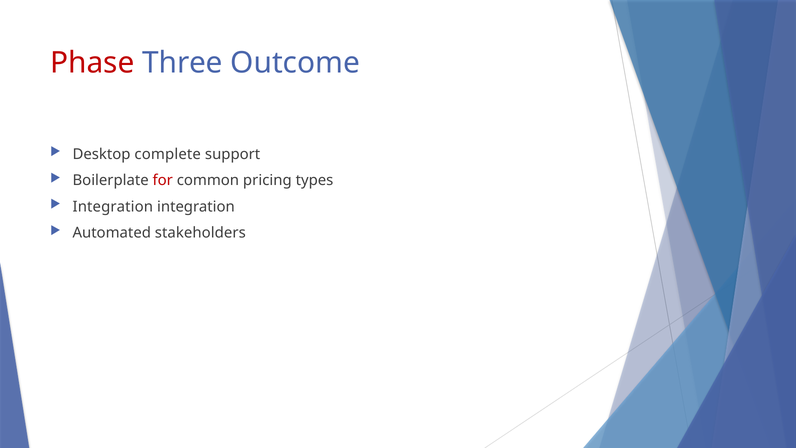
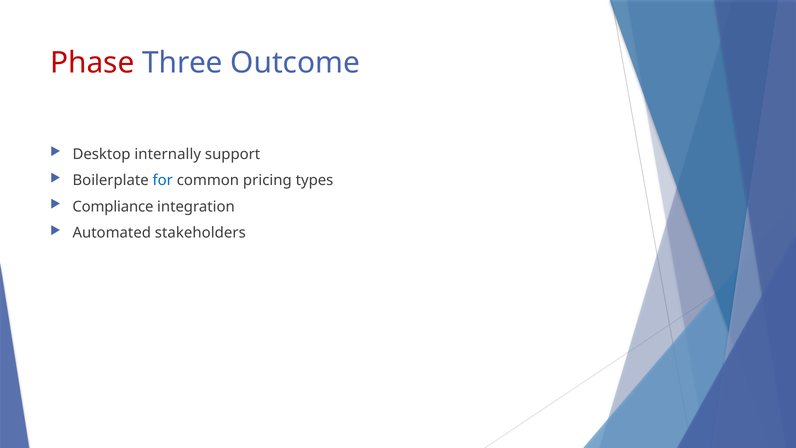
complete: complete -> internally
for colour: red -> blue
Integration at (113, 206): Integration -> Compliance
